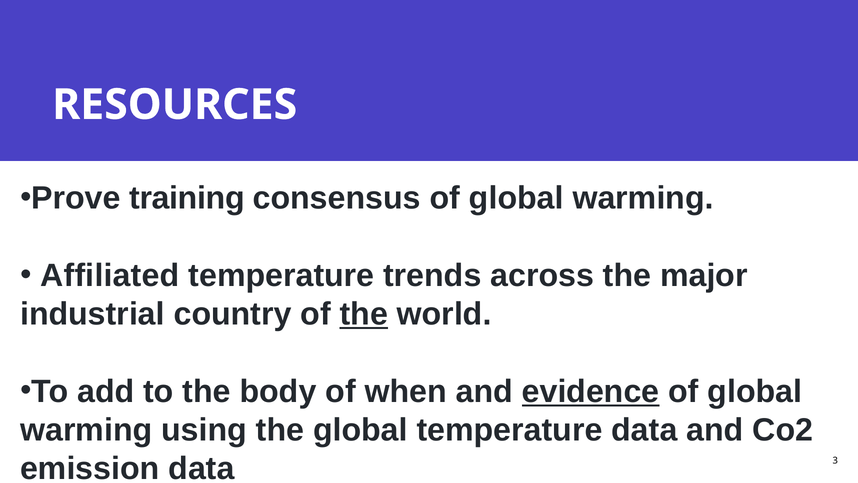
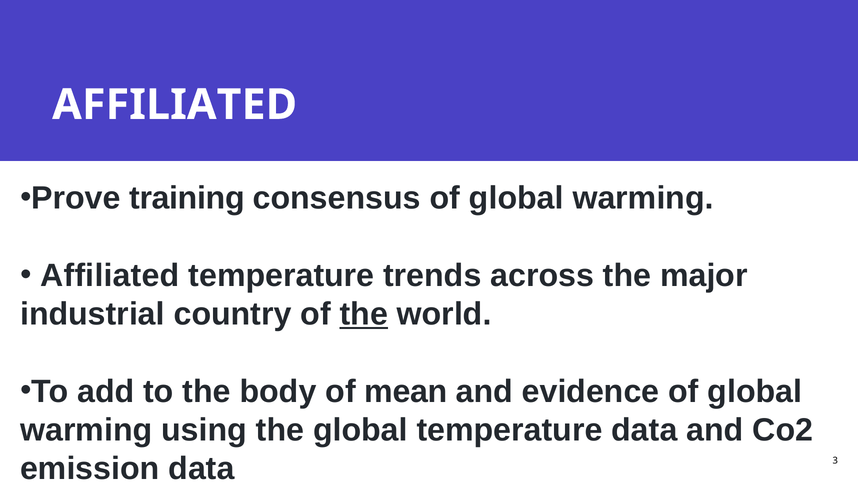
RESOURCES at (175, 105): RESOURCES -> AFFILIATED
when: when -> mean
evidence underline: present -> none
